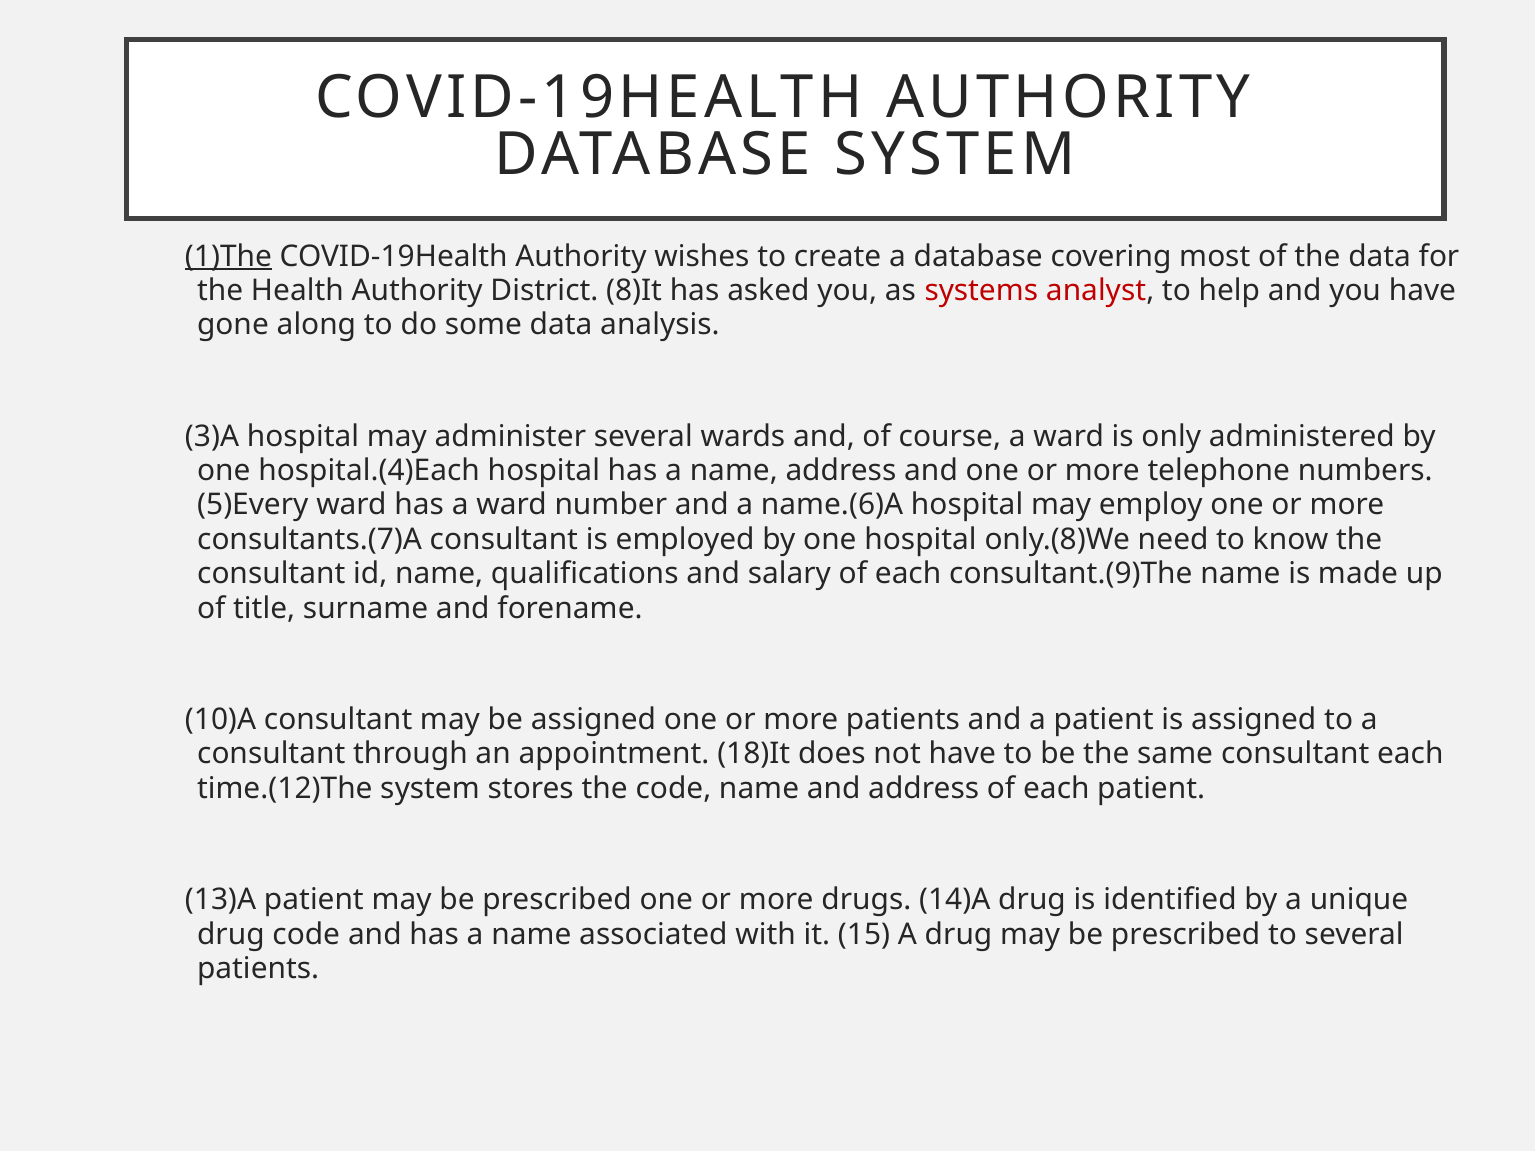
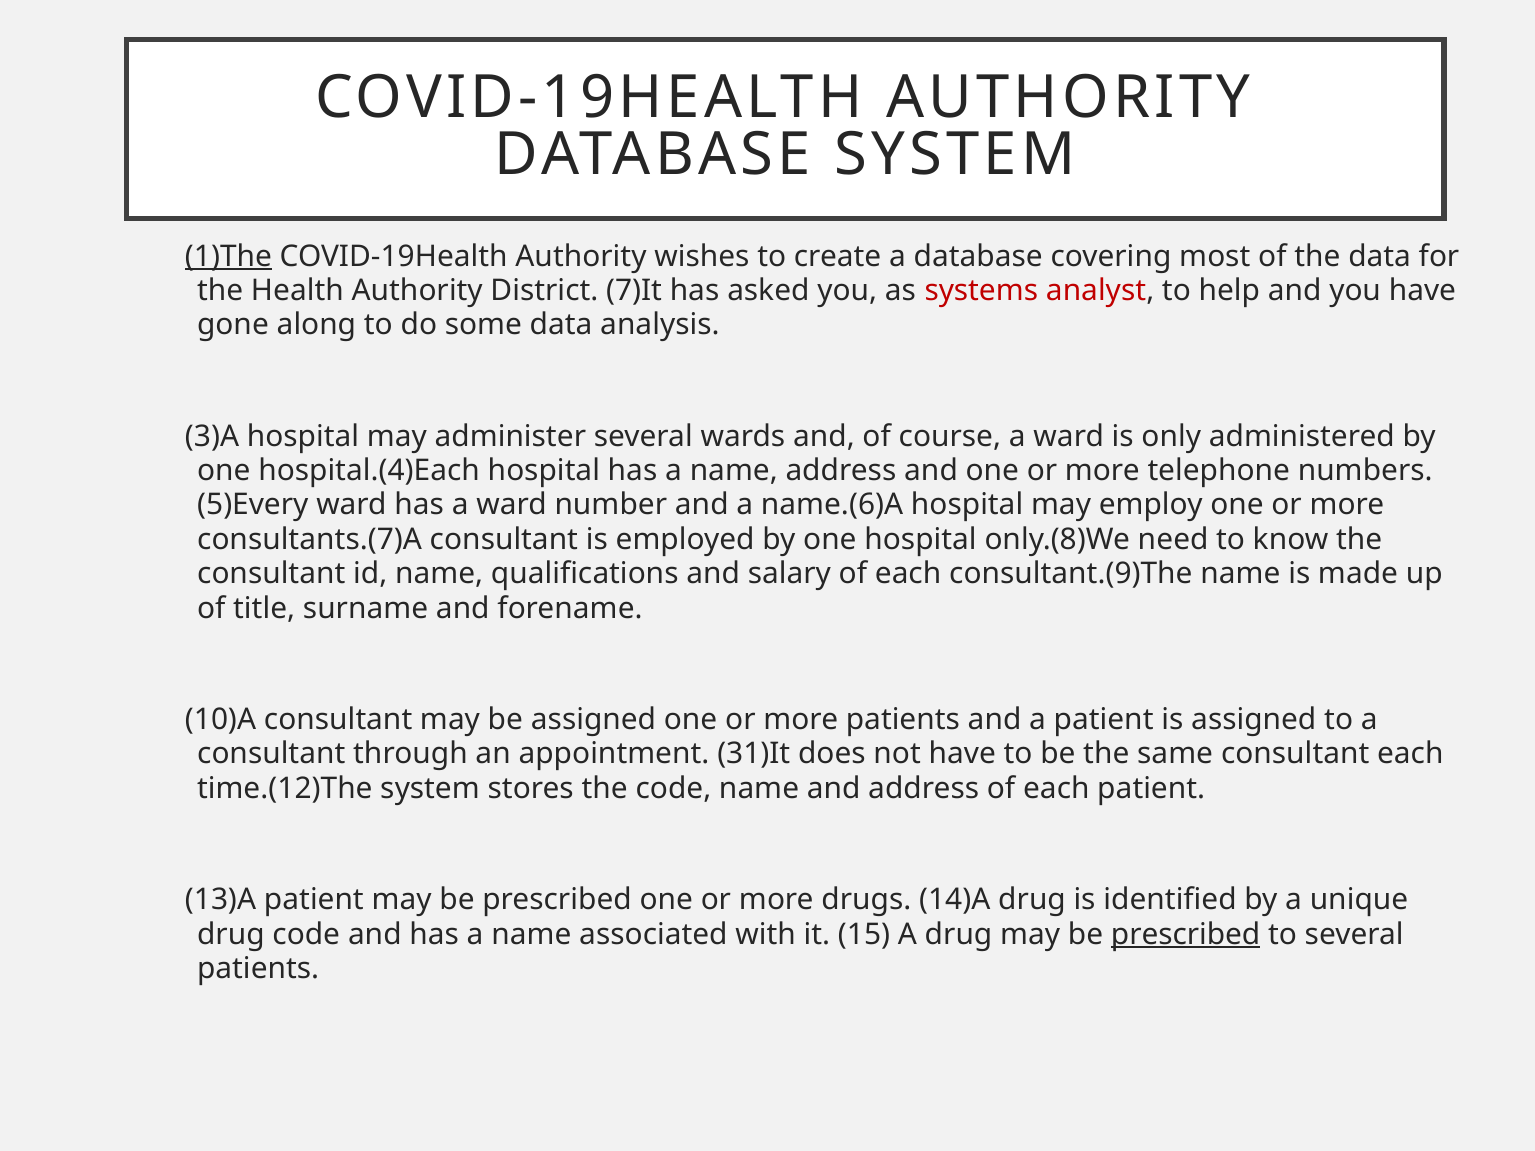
8)It: 8)It -> 7)It
18)It: 18)It -> 31)It
prescribed at (1186, 934) underline: none -> present
